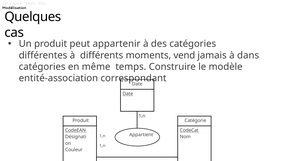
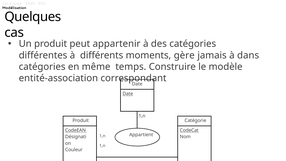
vend: vend -> gère
